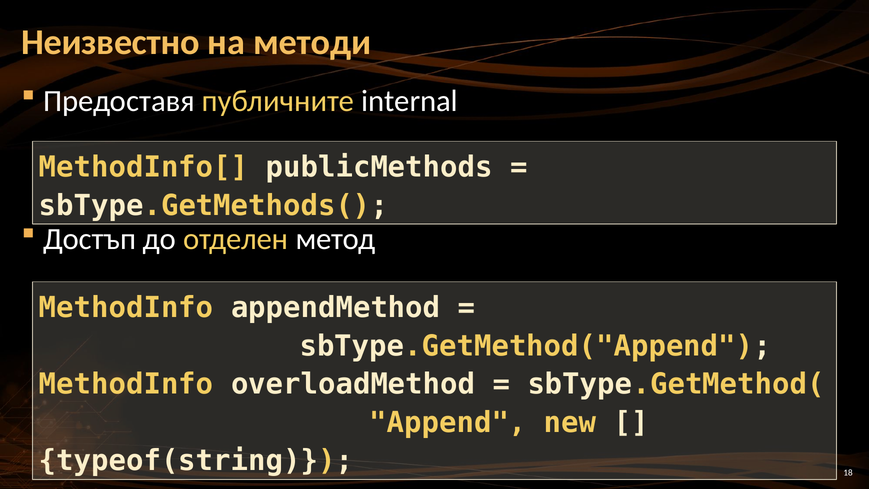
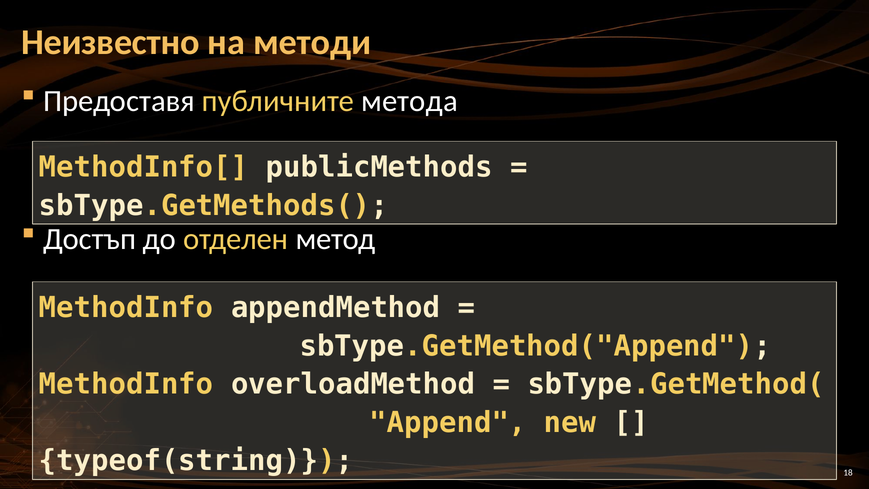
internal: internal -> метода
